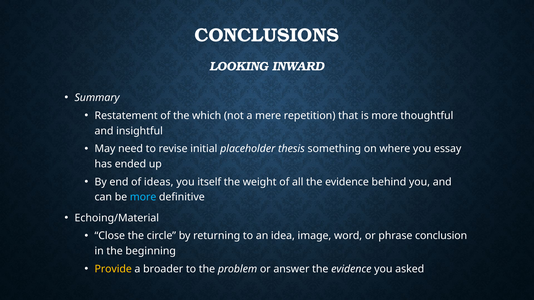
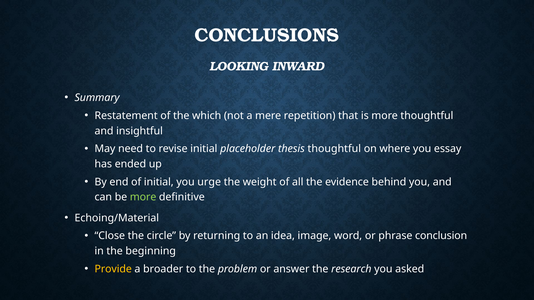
thesis something: something -> thoughtful
of ideas: ideas -> initial
itself: itself -> urge
more at (143, 197) colour: light blue -> light green
answer the evidence: evidence -> research
